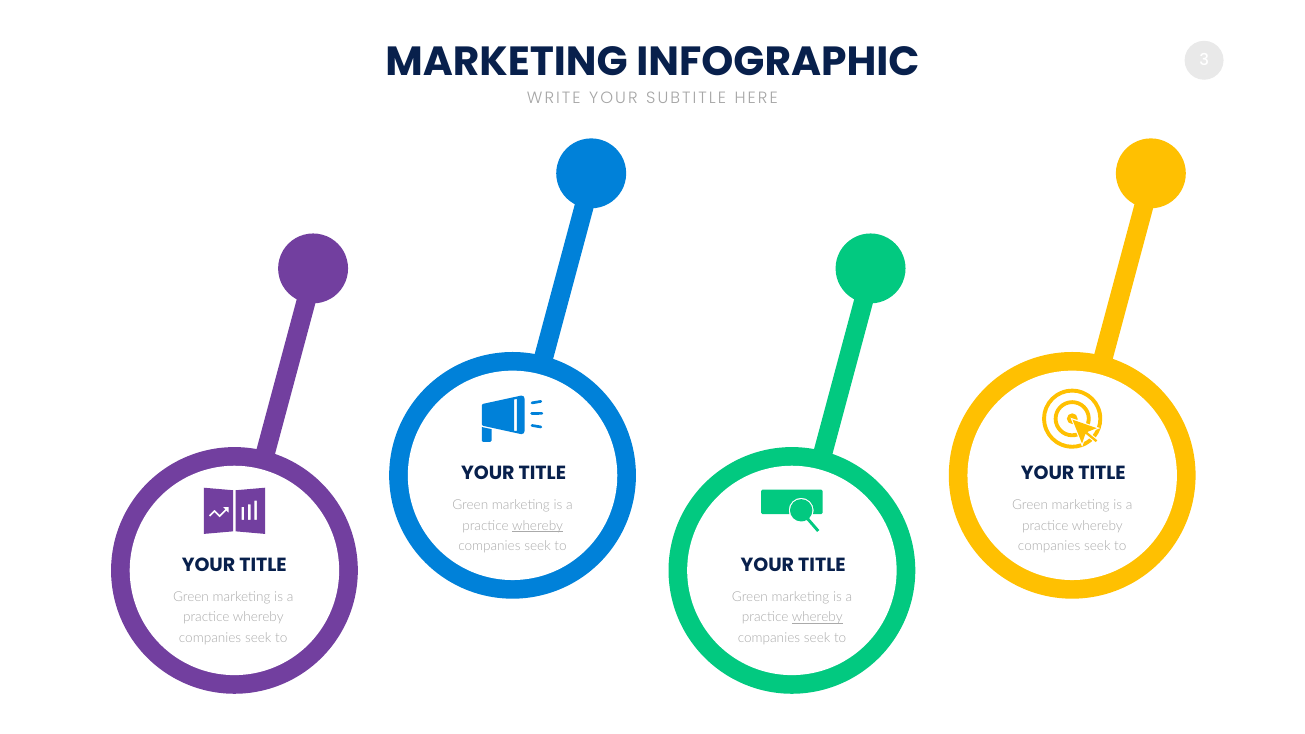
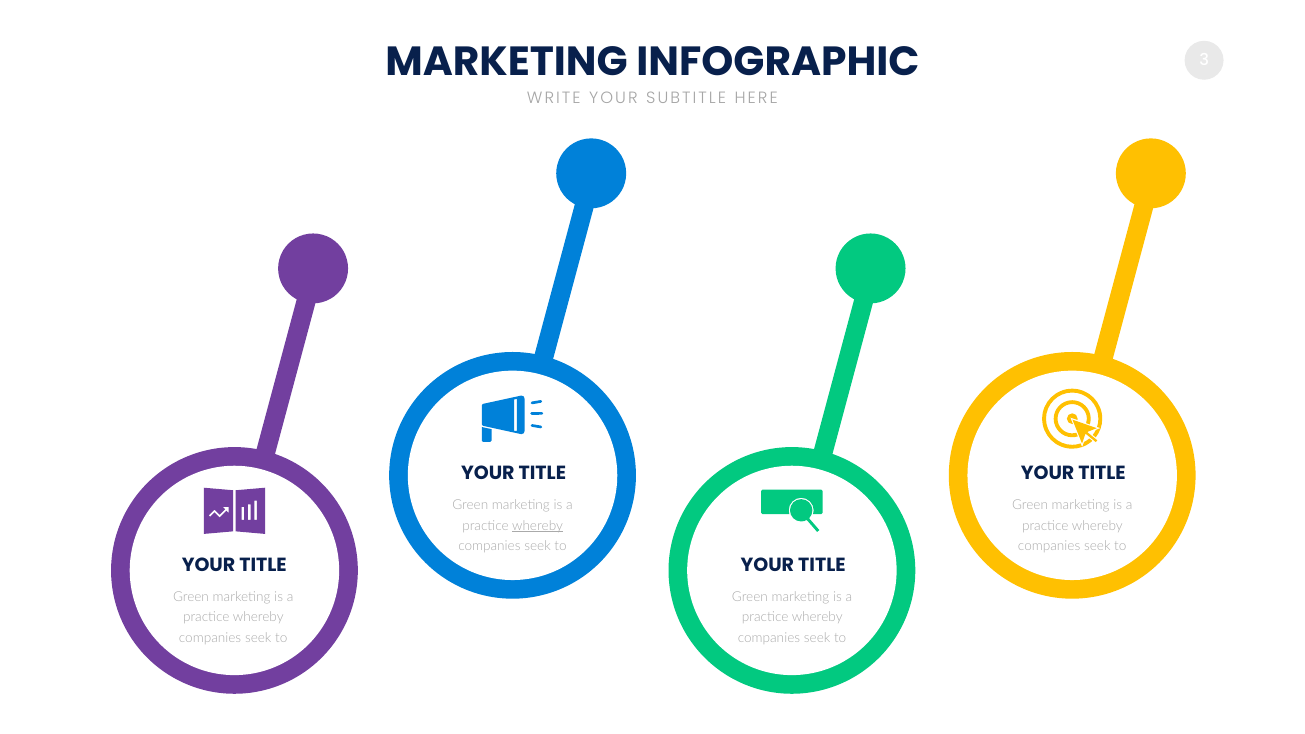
whereby at (817, 618) underline: present -> none
